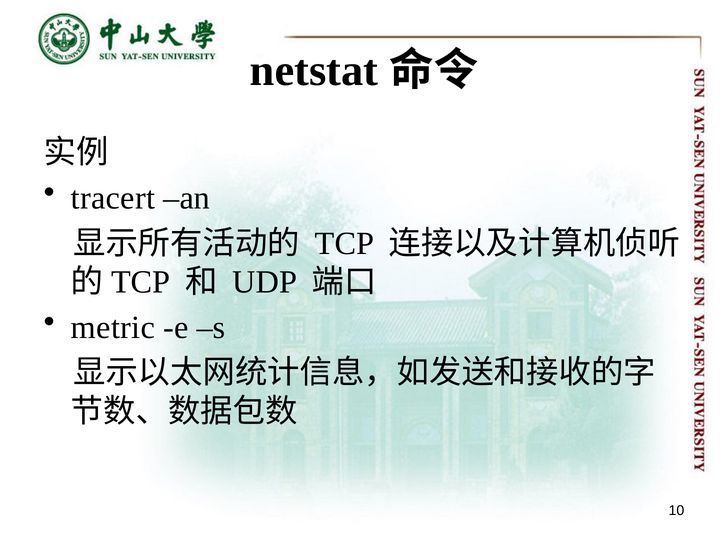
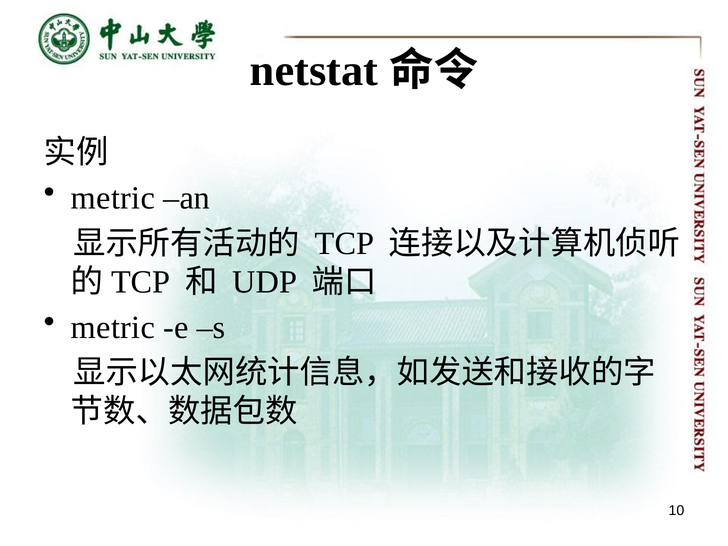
tracert at (113, 198): tracert -> metric
